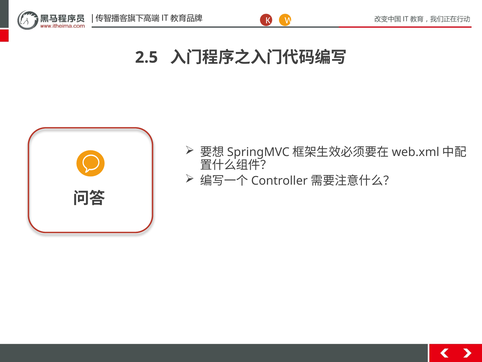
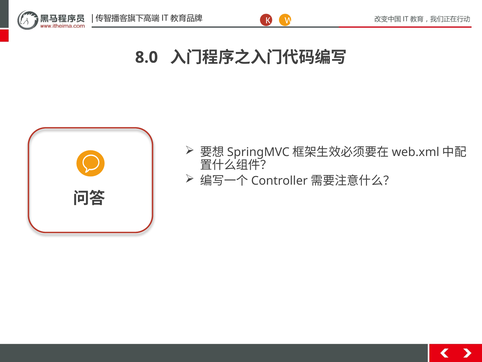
2.5: 2.5 -> 8.0
